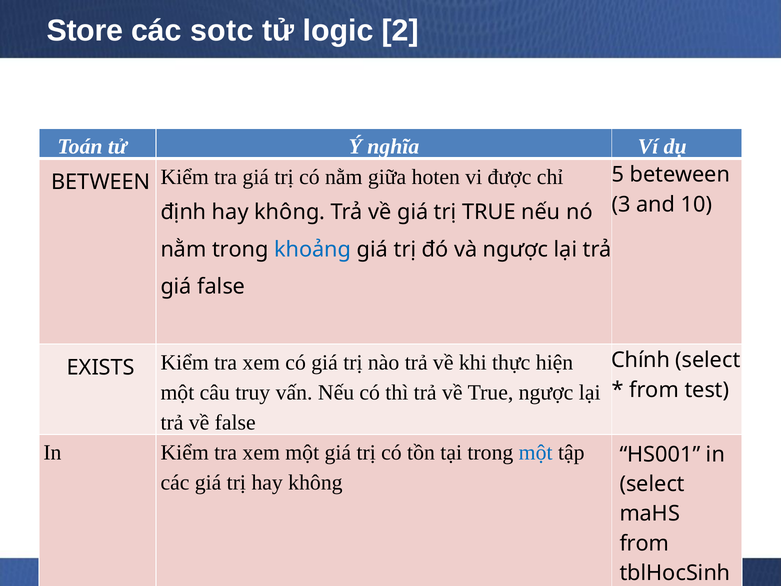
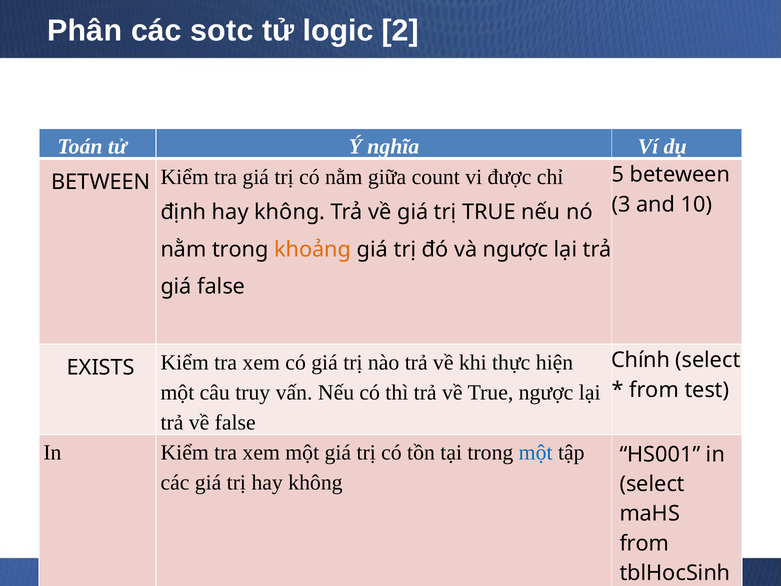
Store: Store -> Phân
hoten: hoten -> count
khoảng colour: blue -> orange
